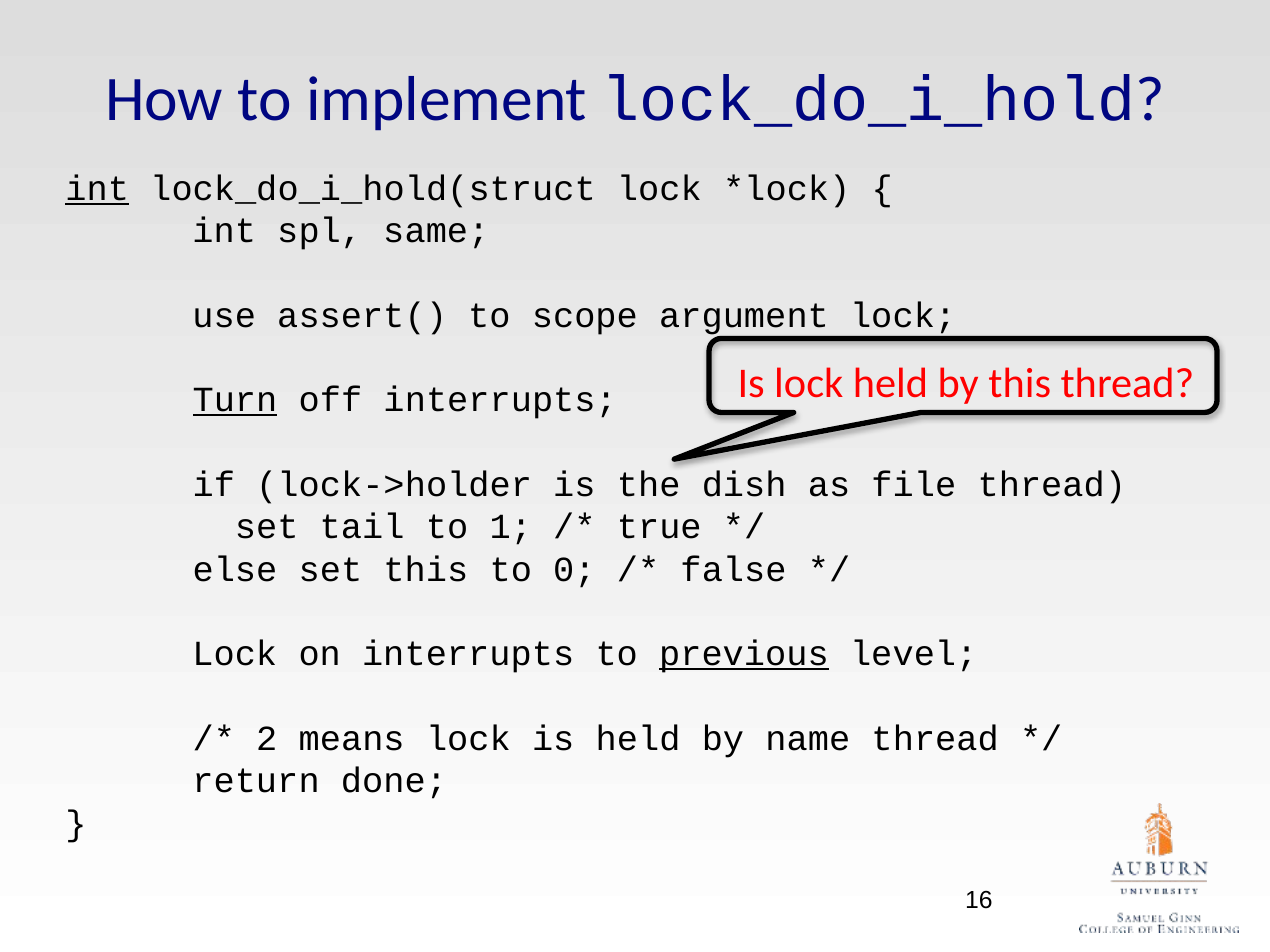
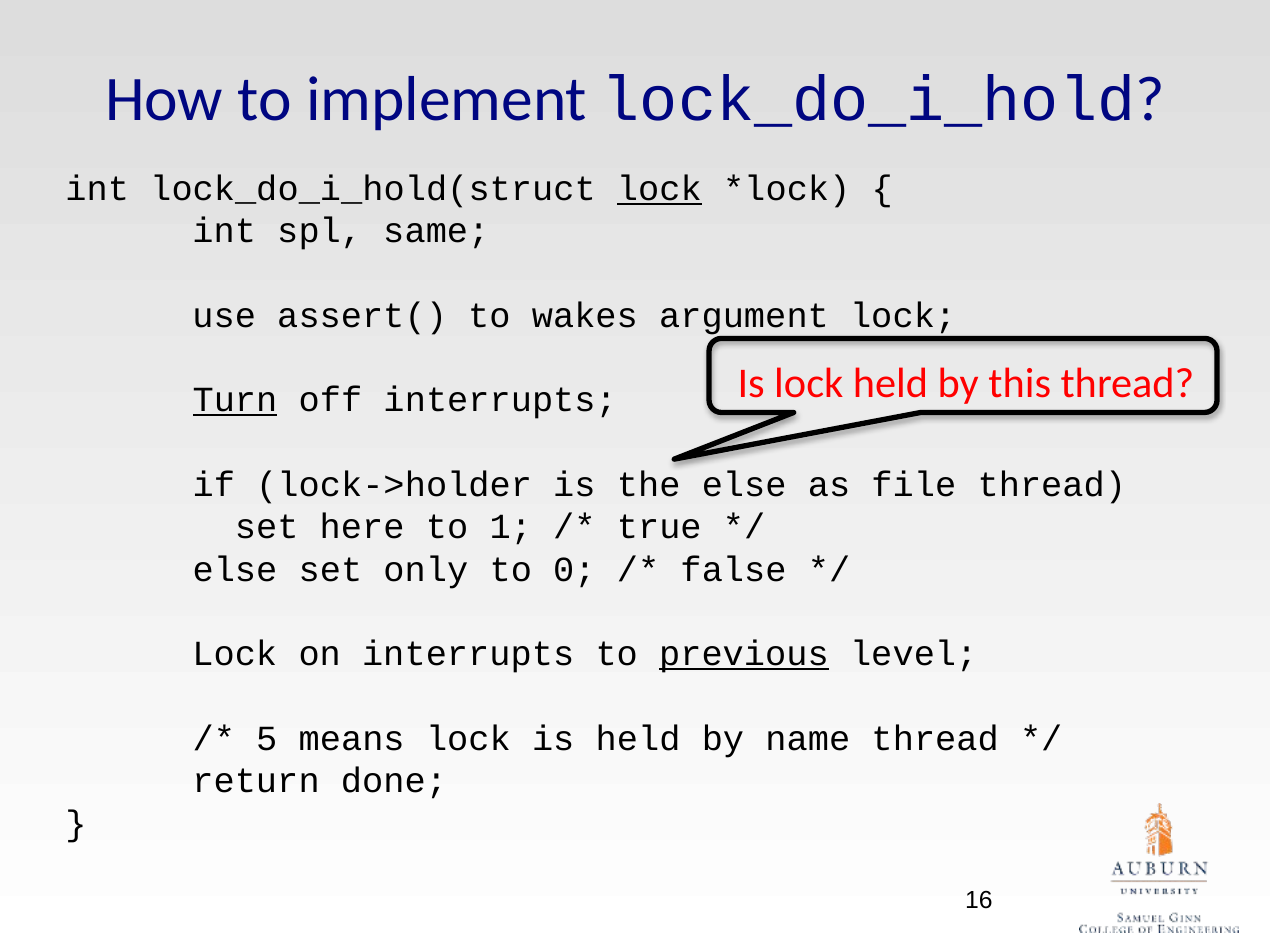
int at (97, 189) underline: present -> none
lock at (659, 189) underline: none -> present
scope: scope -> wakes
the dish: dish -> else
tail: tail -> here
set this: this -> only
2: 2 -> 5
